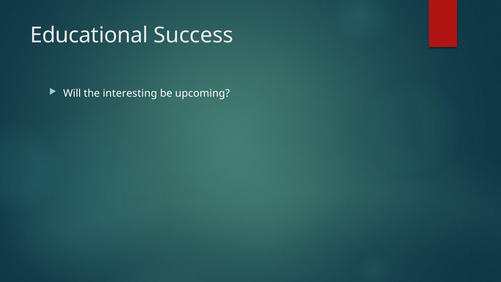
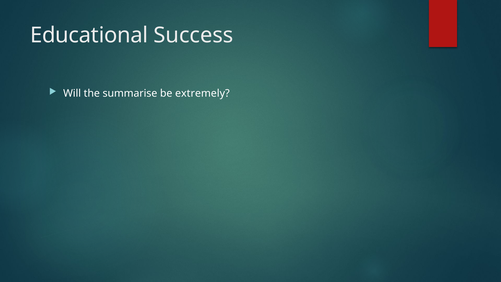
interesting: interesting -> summarise
upcoming: upcoming -> extremely
